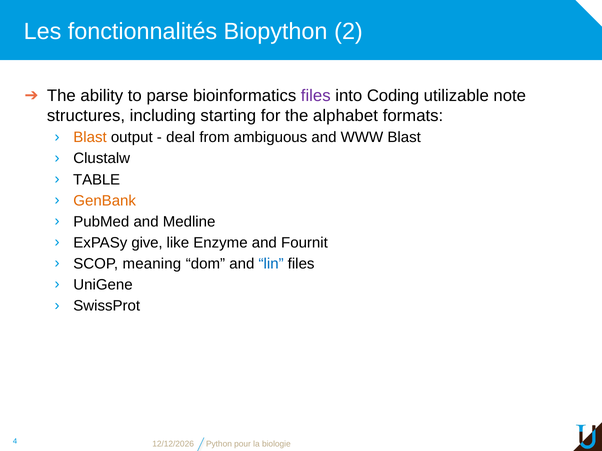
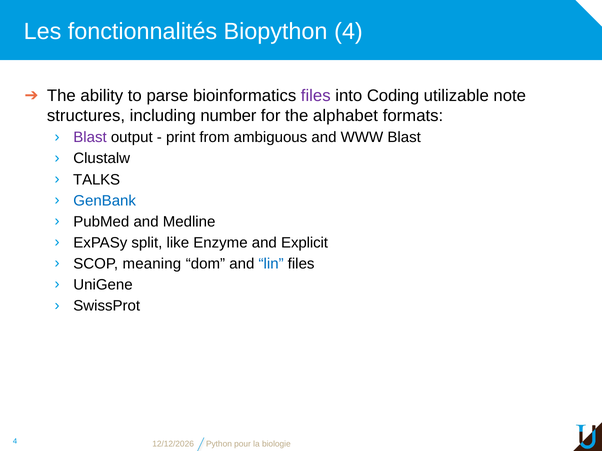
Biopython 2: 2 -> 4
starting: starting -> number
Blast at (90, 138) colour: orange -> purple
deal: deal -> print
TABLE: TABLE -> TALKS
GenBank colour: orange -> blue
give: give -> split
Fournit: Fournit -> Explicit
